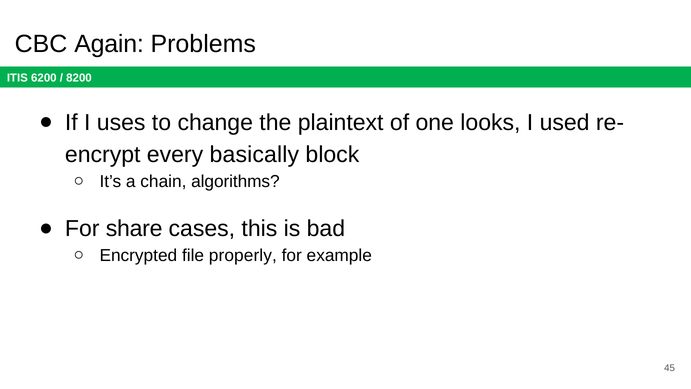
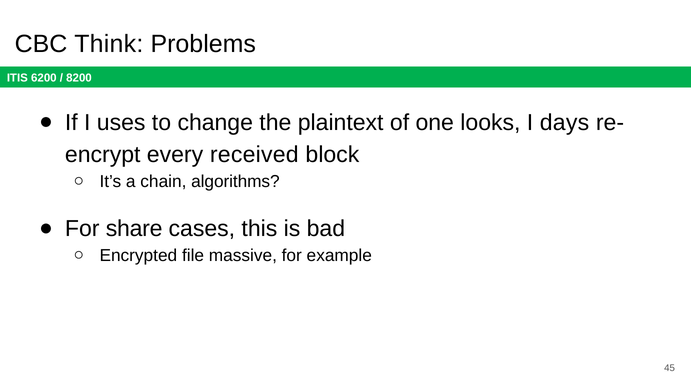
Again: Again -> Think
used: used -> days
basically: basically -> received
properly: properly -> massive
